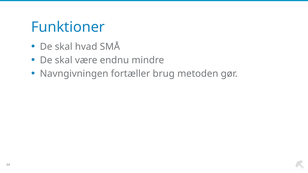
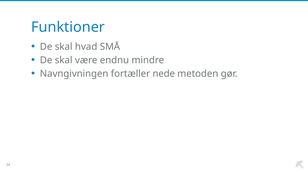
brug: brug -> nede
